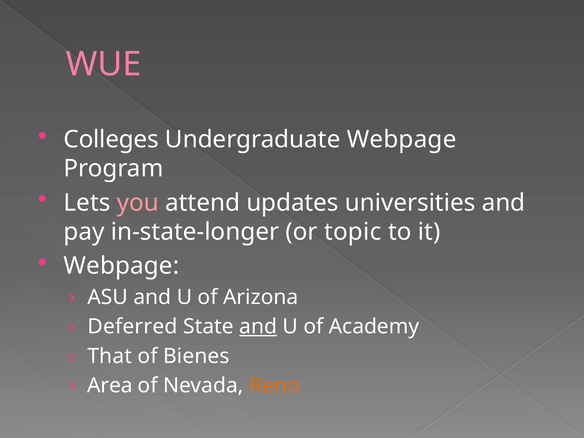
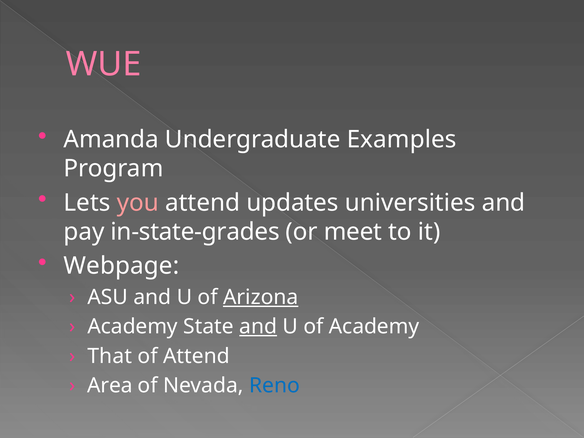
Colleges: Colleges -> Amanda
Undergraduate Webpage: Webpage -> Examples
in-state-longer: in-state-longer -> in-state-grades
topic: topic -> meet
Arizona underline: none -> present
Deferred at (132, 327): Deferred -> Academy
of Bienes: Bienes -> Attend
Reno colour: orange -> blue
